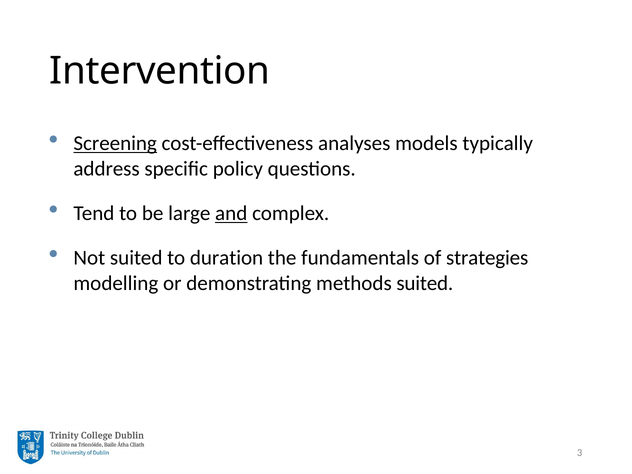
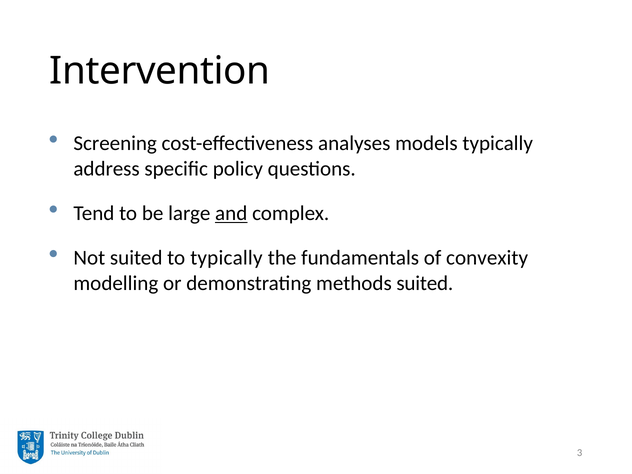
Screening underline: present -> none
to duration: duration -> typically
strategies: strategies -> convexity
